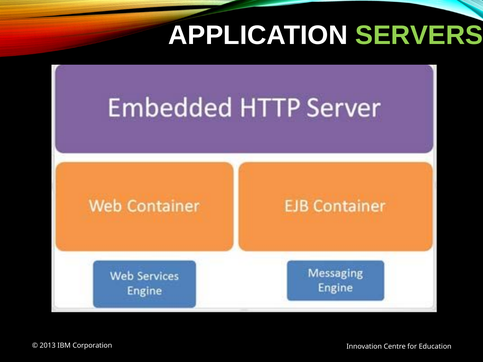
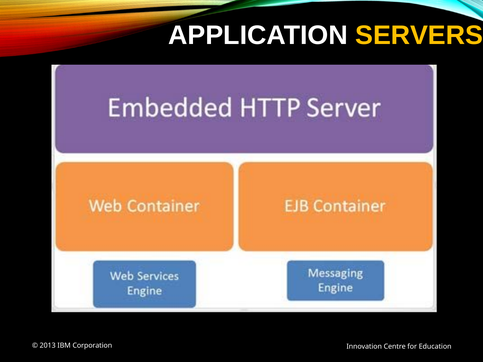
SERVERS colour: light green -> yellow
